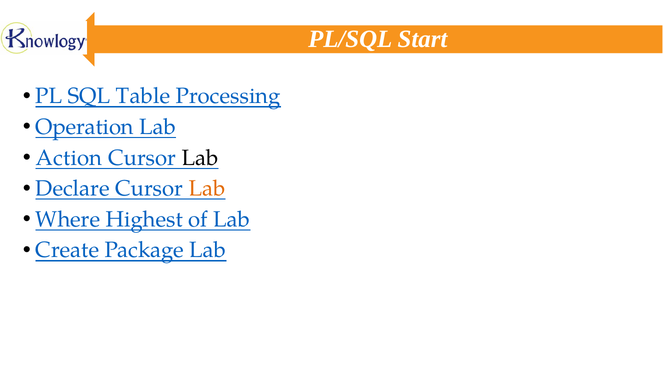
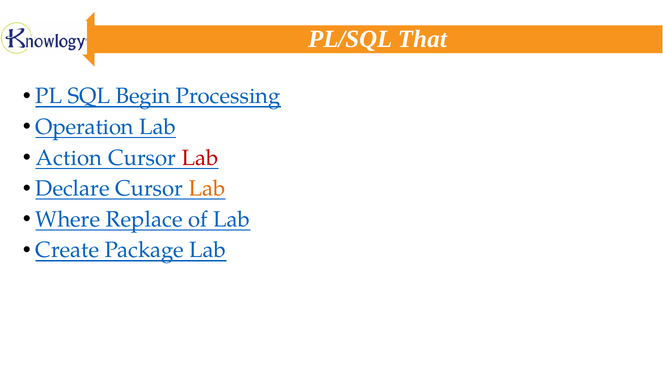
Start: Start -> That
Table: Table -> Begin
Lab at (200, 158) colour: black -> red
Highest: Highest -> Replace
